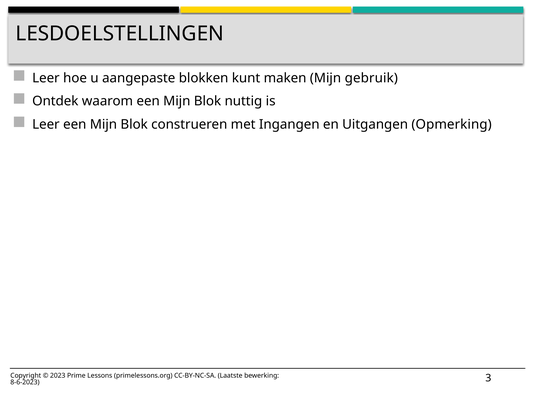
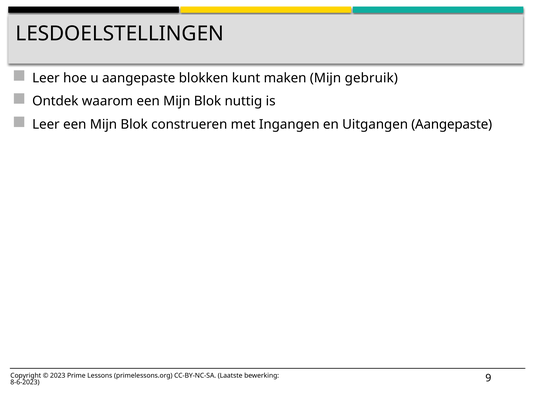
Uitgangen Opmerking: Opmerking -> Aangepaste
3: 3 -> 9
